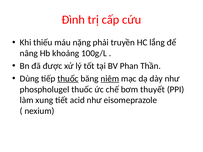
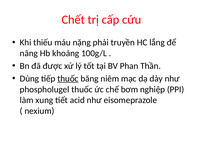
Đình: Đình -> Chết
niêm underline: present -> none
thuyết: thuyết -> nghiệp
